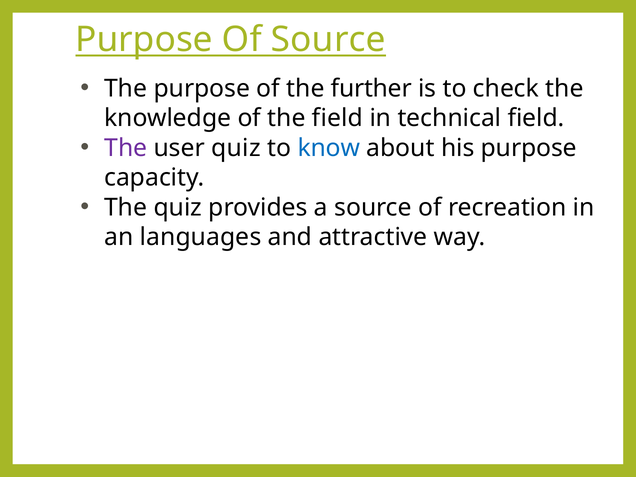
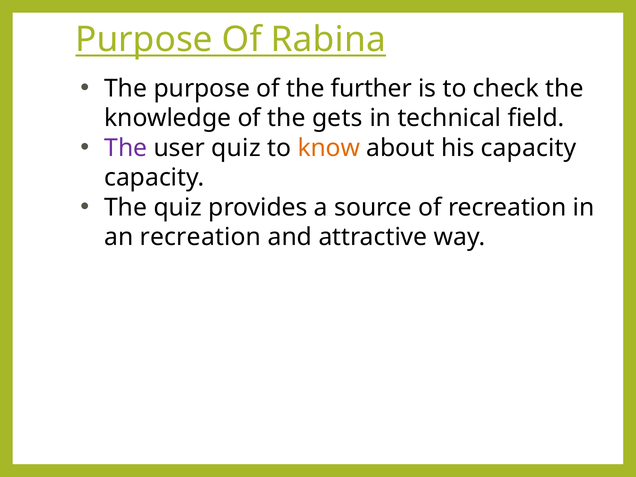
Of Source: Source -> Rabina
the field: field -> gets
know colour: blue -> orange
his purpose: purpose -> capacity
an languages: languages -> recreation
